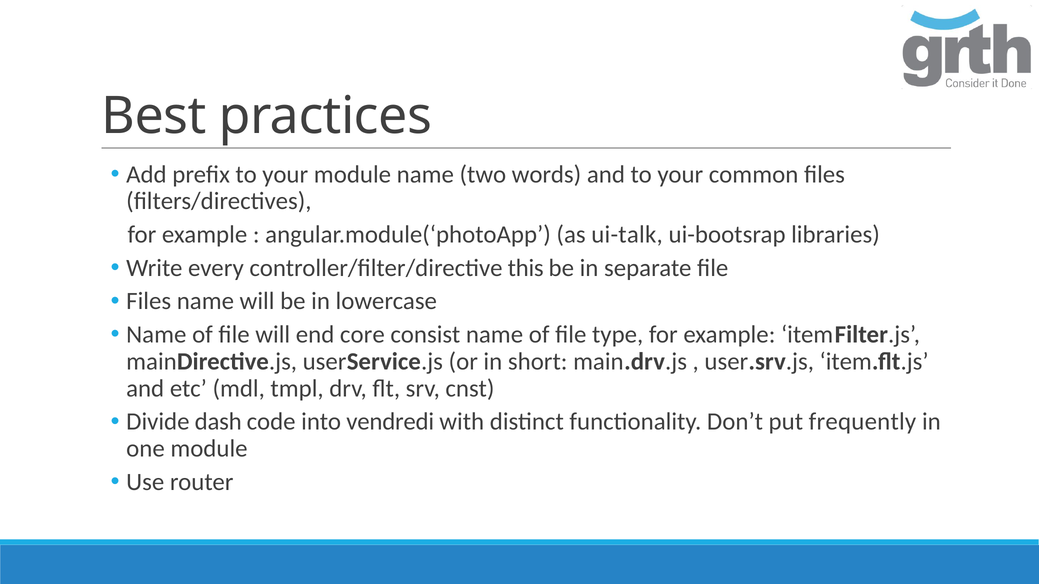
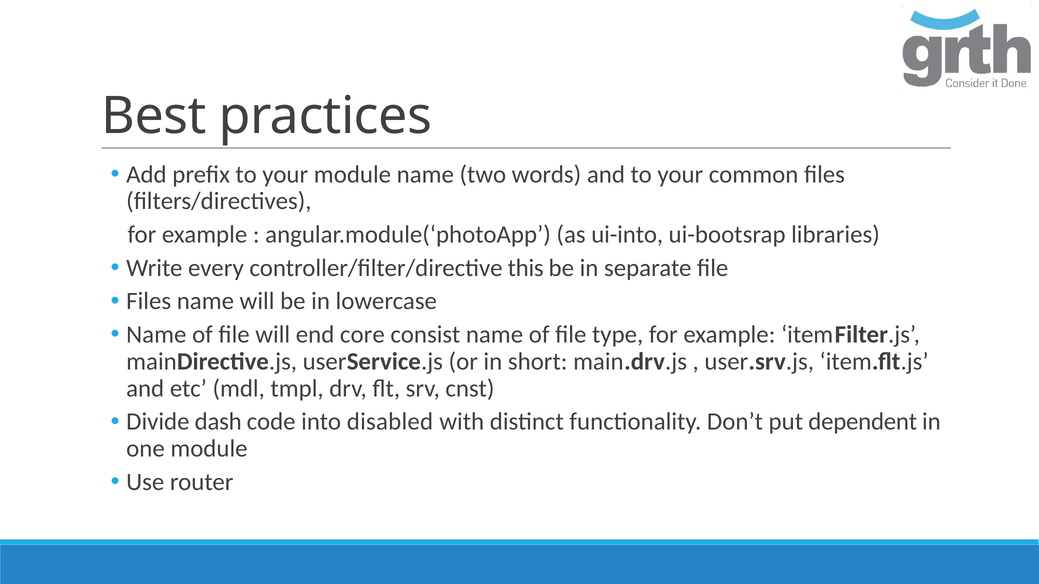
ui-talk: ui-talk -> ui-into
vendredi: vendredi -> disabled
frequently: frequently -> dependent
